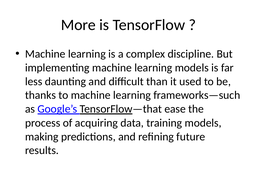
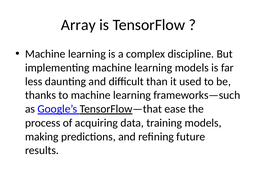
More: More -> Array
